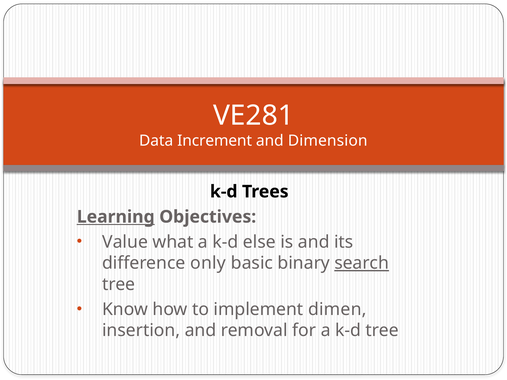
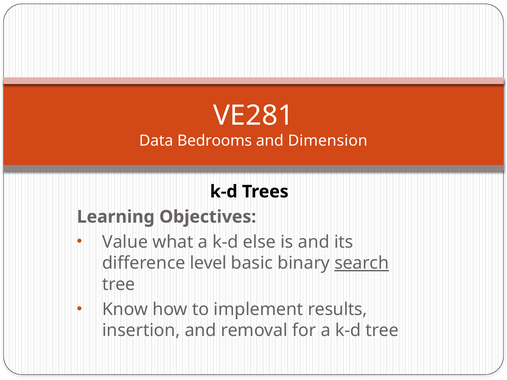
Increment: Increment -> Bedrooms
Learning underline: present -> none
only: only -> level
dimen: dimen -> results
